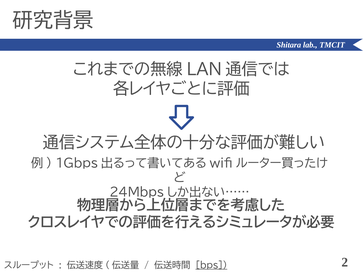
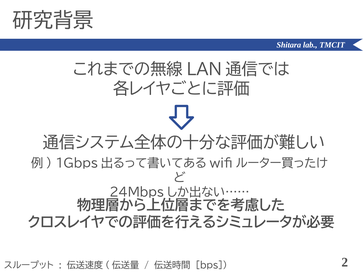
bps underline: present -> none
